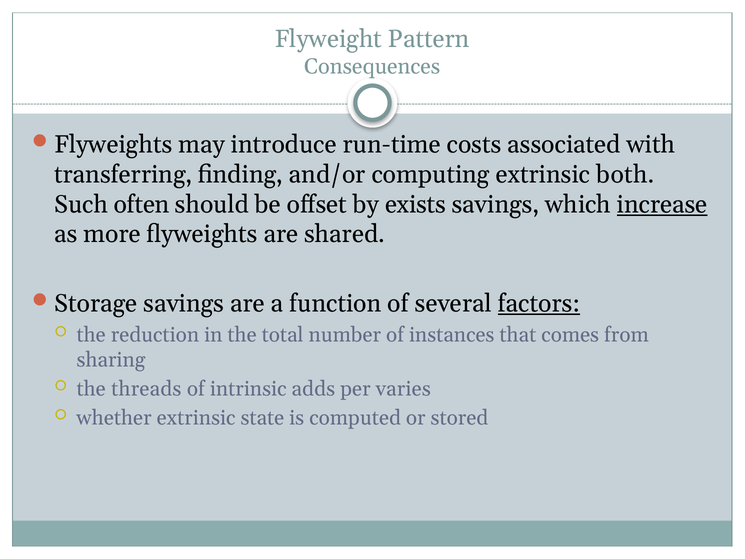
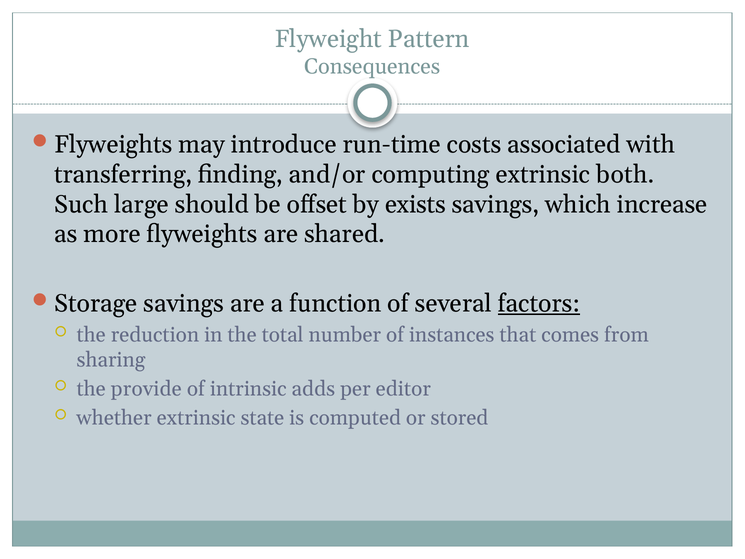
often: often -> large
increase underline: present -> none
threads: threads -> provide
varies: varies -> editor
